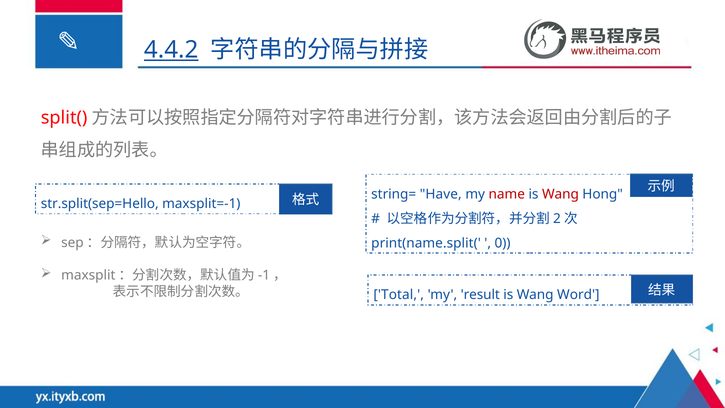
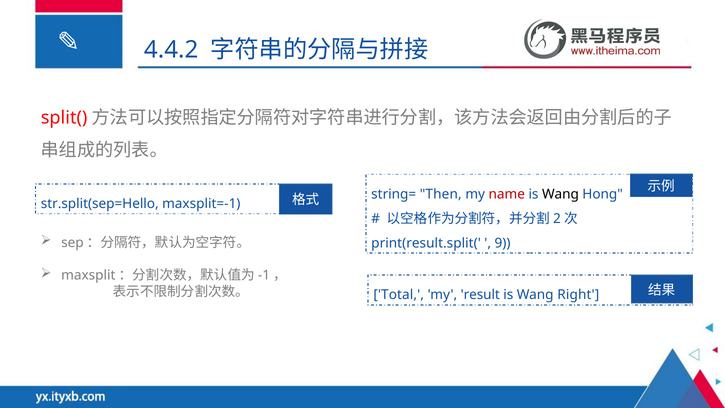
4.4.2 underline: present -> none
Have: Have -> Then
Wang at (560, 194) colour: red -> black
print(name.split(: print(name.split( -> print(result.split(
0: 0 -> 9
Word: Word -> Right
